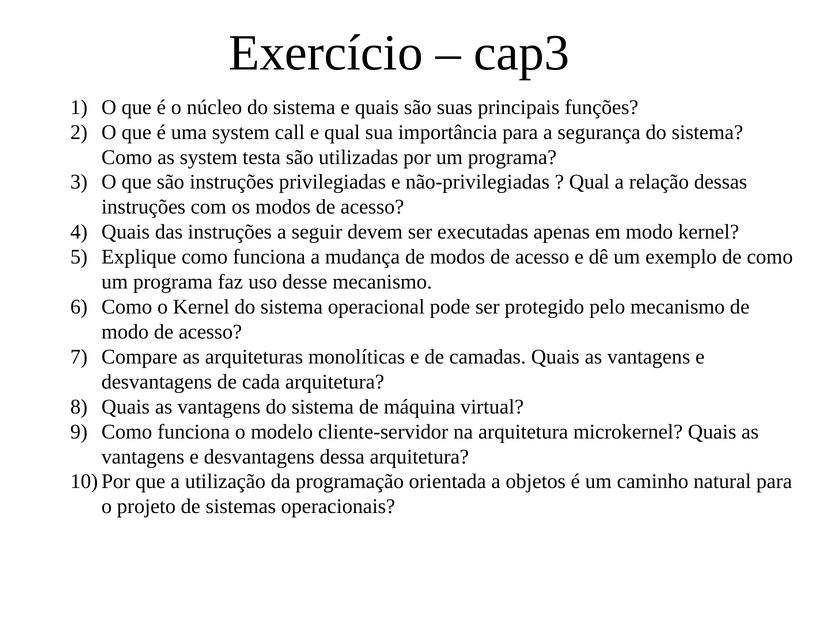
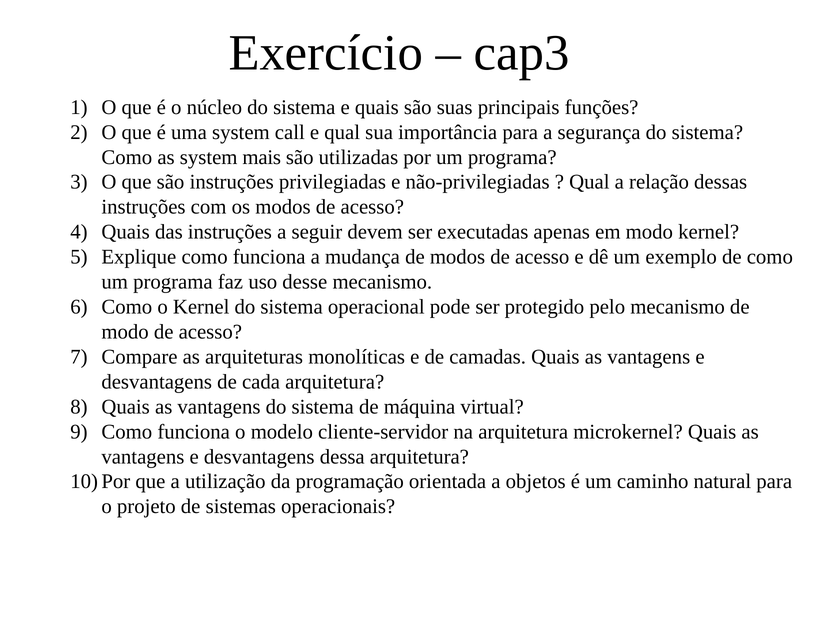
testa: testa -> mais
